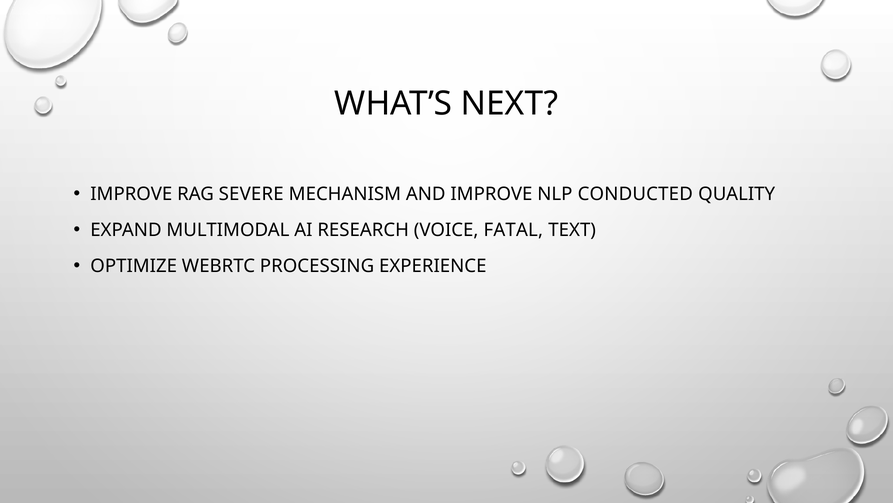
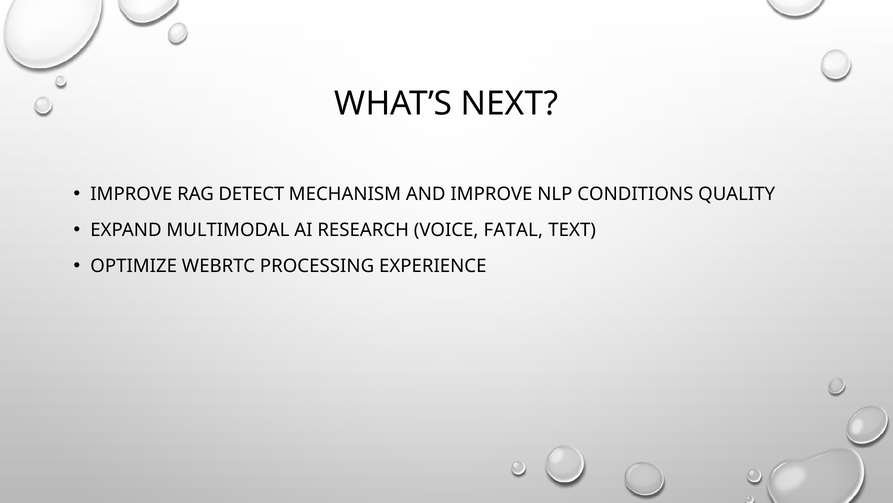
SEVERE: SEVERE -> DETECT
CONDUCTED: CONDUCTED -> CONDITIONS
